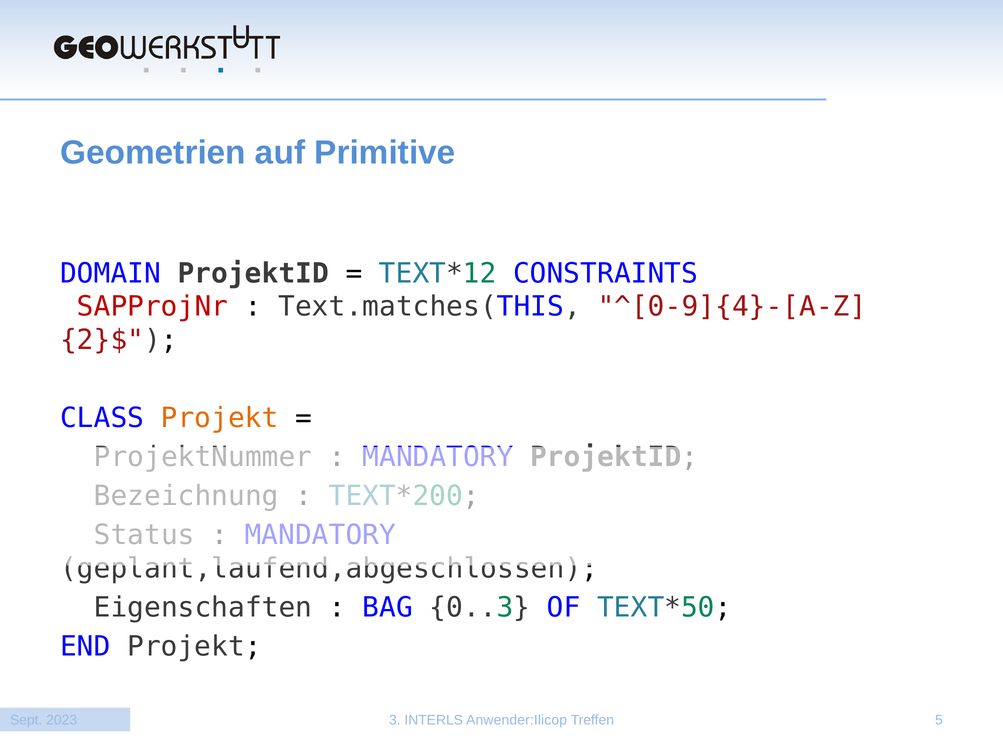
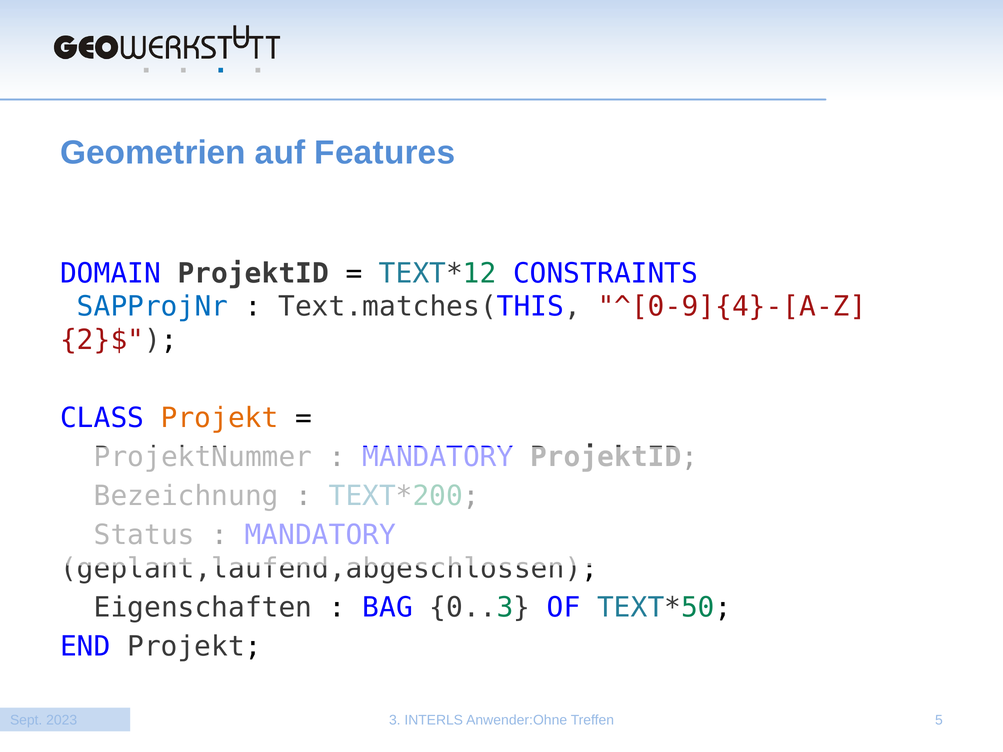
Primitive: Primitive -> Features
SAPProjNr colour: red -> blue
Anwender:Ilicop: Anwender:Ilicop -> Anwender:Ohne
